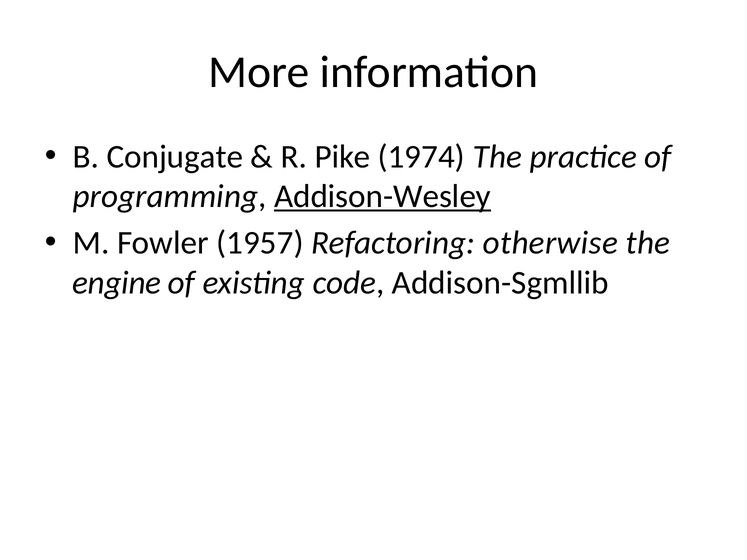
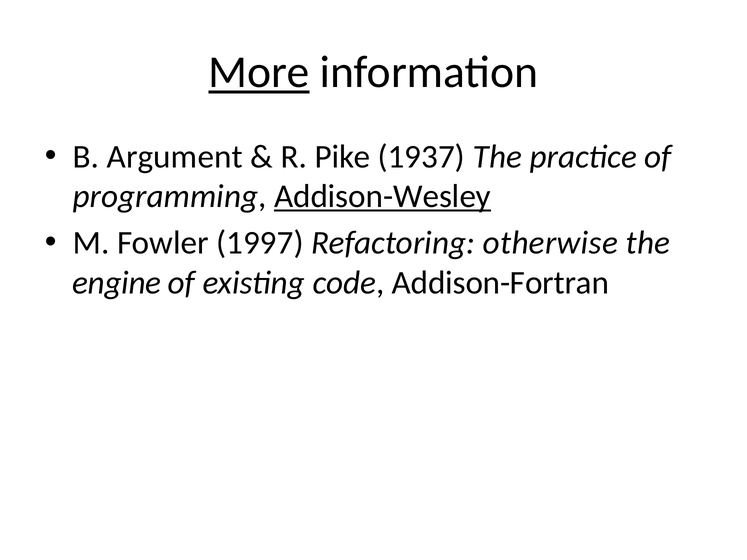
More underline: none -> present
Conjugate: Conjugate -> Argument
1974: 1974 -> 1937
1957: 1957 -> 1997
Addison-Sgmllib: Addison-Sgmllib -> Addison-Fortran
